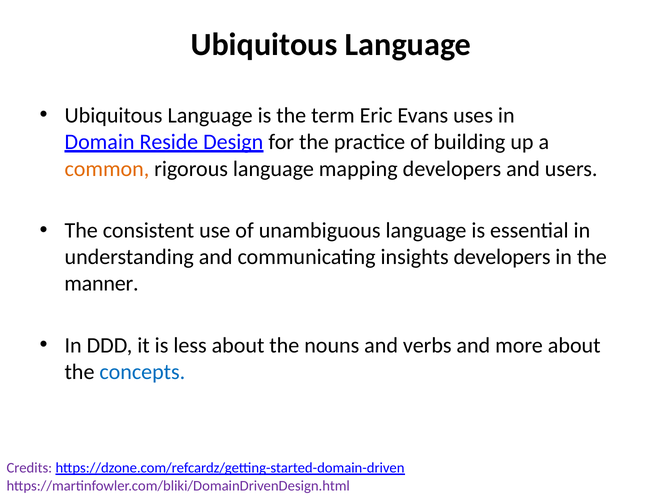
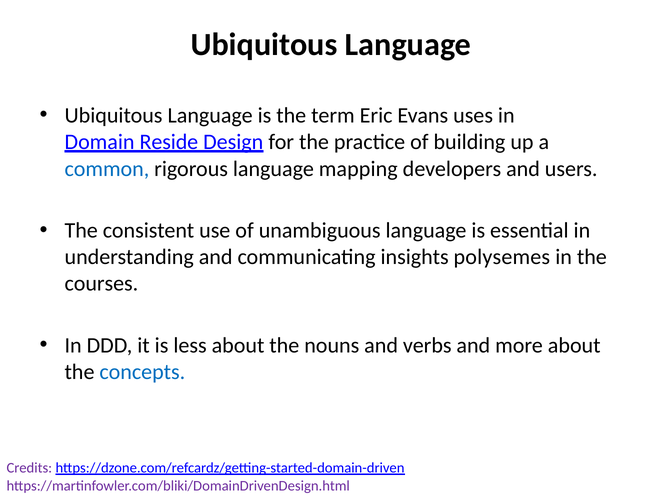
common colour: orange -> blue
insights developers: developers -> polysemes
manner: manner -> courses
